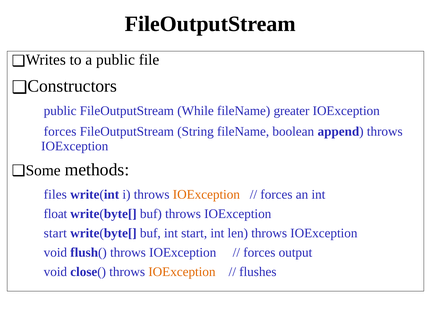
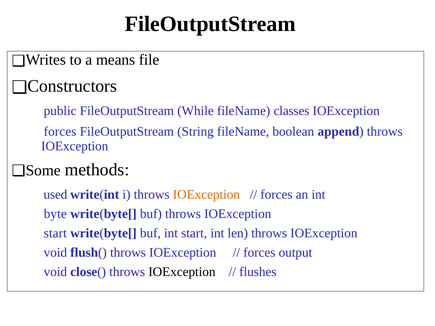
a public: public -> means
greater: greater -> classes
files: files -> used
float: float -> byte
IOException at (182, 272) colour: orange -> black
